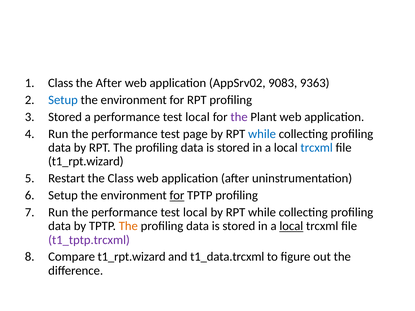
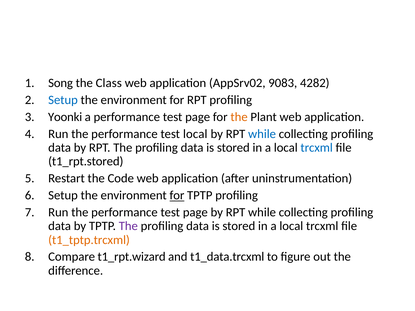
Class at (61, 83): Class -> Song
the After: After -> Class
9363: 9363 -> 4282
Stored at (65, 117): Stored -> Yoonki
a performance test local: local -> page
the at (239, 117) colour: purple -> orange
test page: page -> local
t1_rpt.wizard at (86, 162): t1_rpt.wizard -> t1_rpt.stored
the Class: Class -> Code
the performance test local: local -> page
The at (128, 226) colour: orange -> purple
local at (291, 226) underline: present -> none
t1_tptp.trcxml colour: purple -> orange
